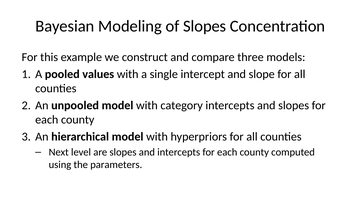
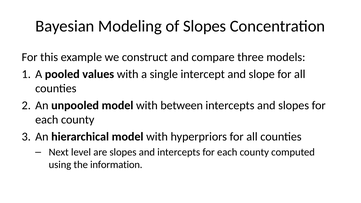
category: category -> between
parameters: parameters -> information
